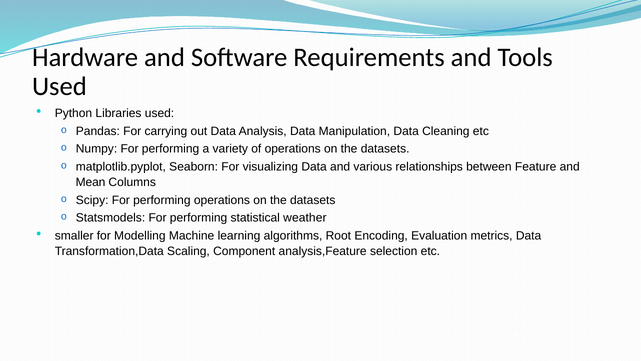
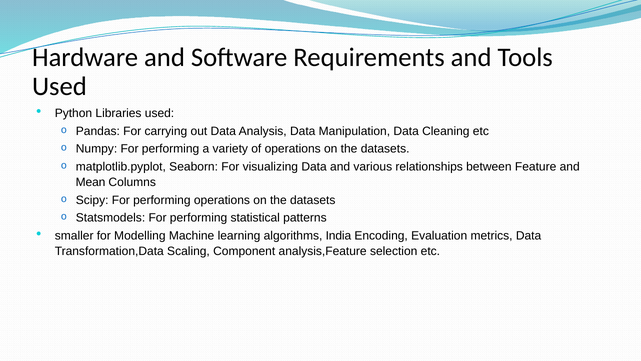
weather: weather -> patterns
Root: Root -> India
